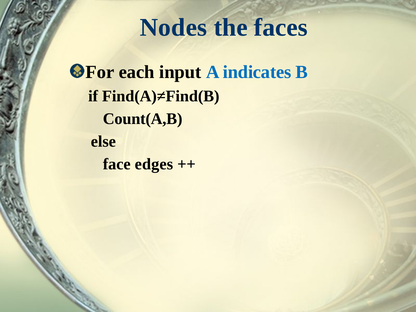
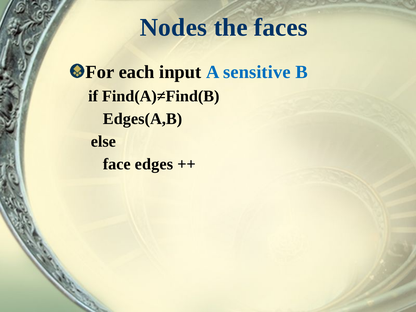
indicates: indicates -> sensitive
Count(A,B: Count(A,B -> Edges(A,B
